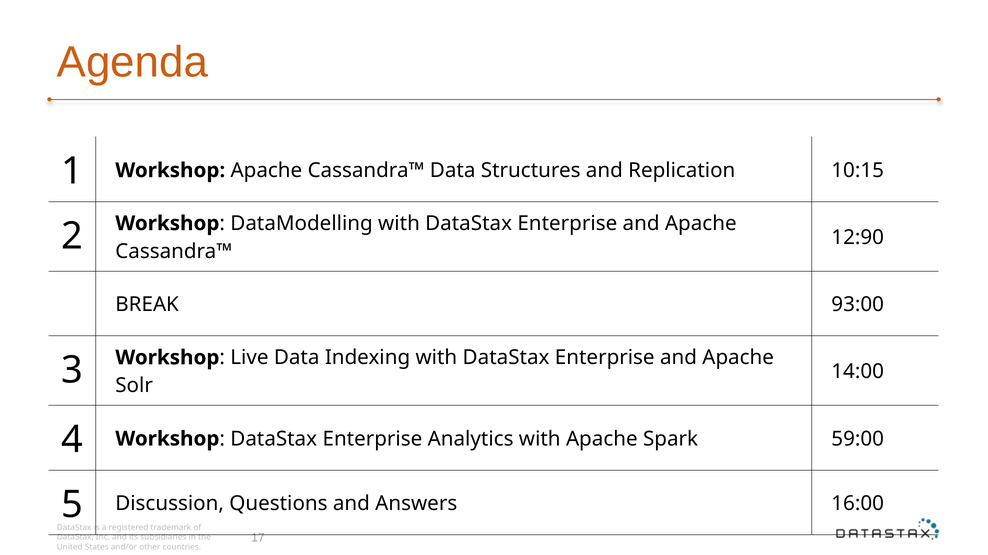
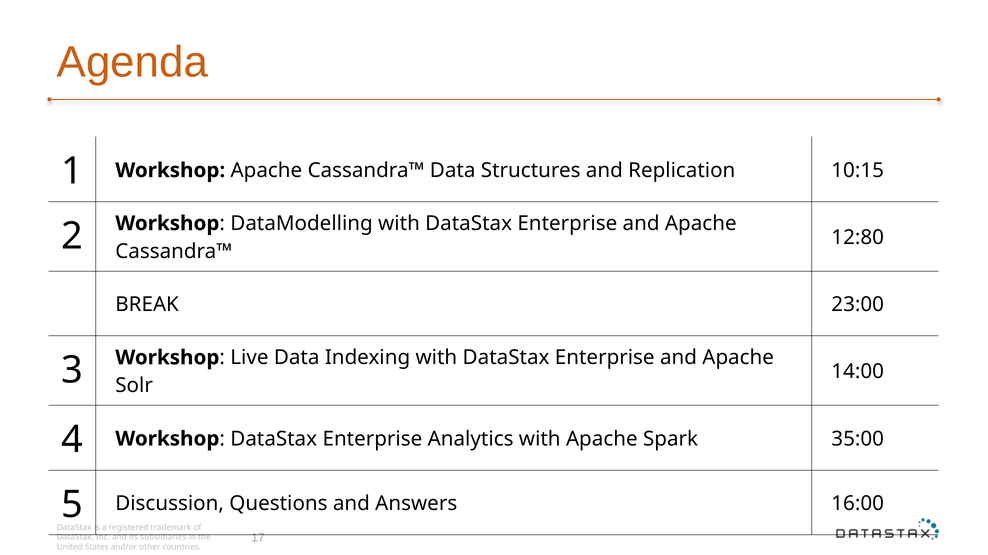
12:90: 12:90 -> 12:80
93:00: 93:00 -> 23:00
59:00: 59:00 -> 35:00
